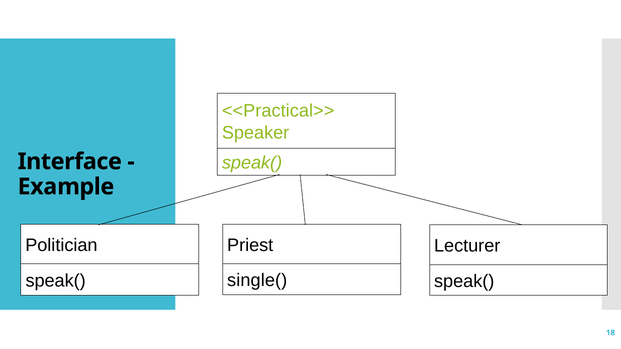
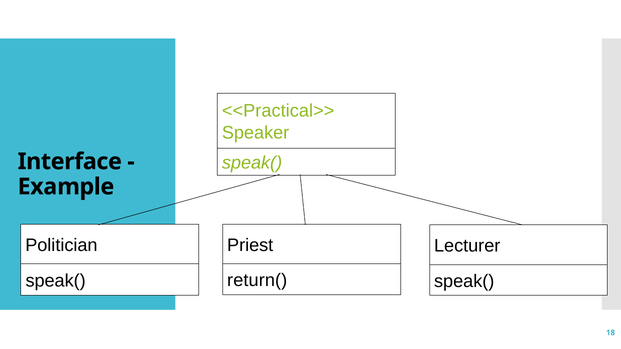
single(: single( -> return(
